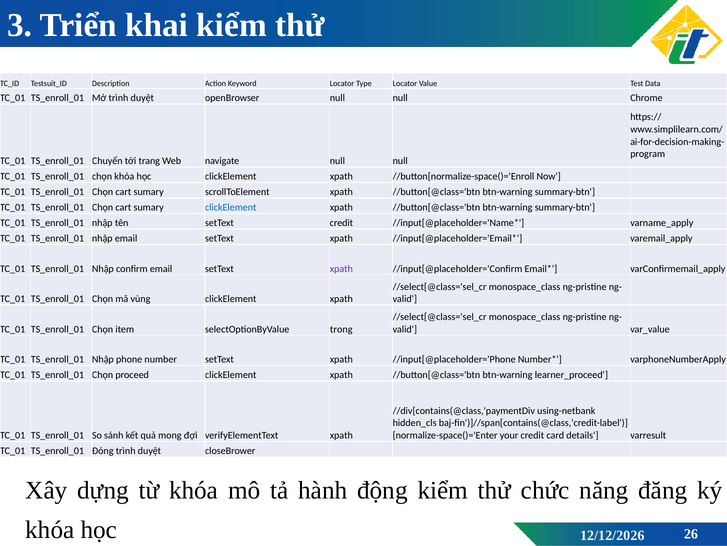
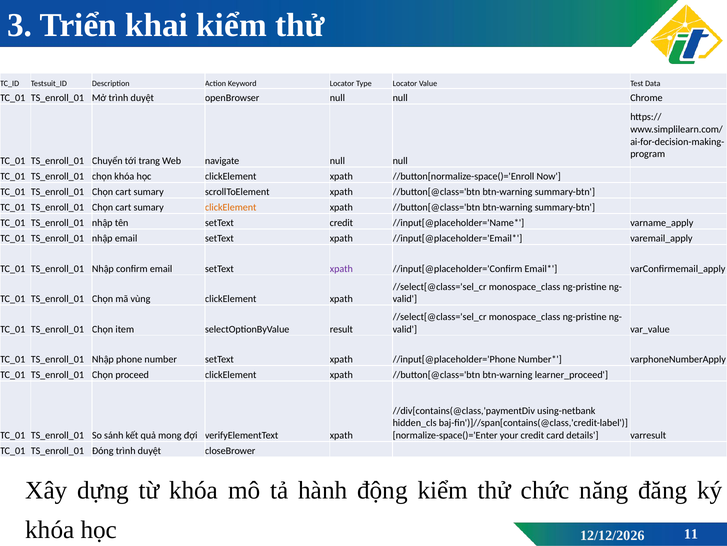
clickElement at (231, 207) colour: blue -> orange
trong: trong -> result
26: 26 -> 11
